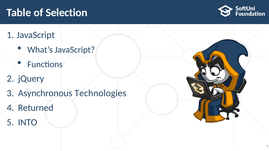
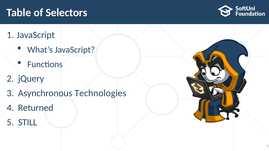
Selection: Selection -> Selectors
INTO: INTO -> STILL
